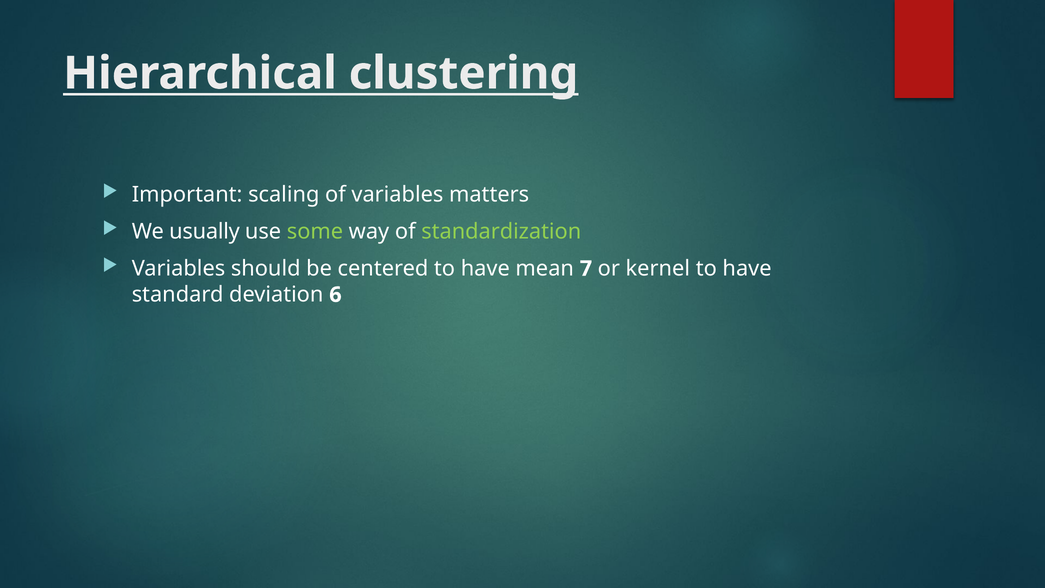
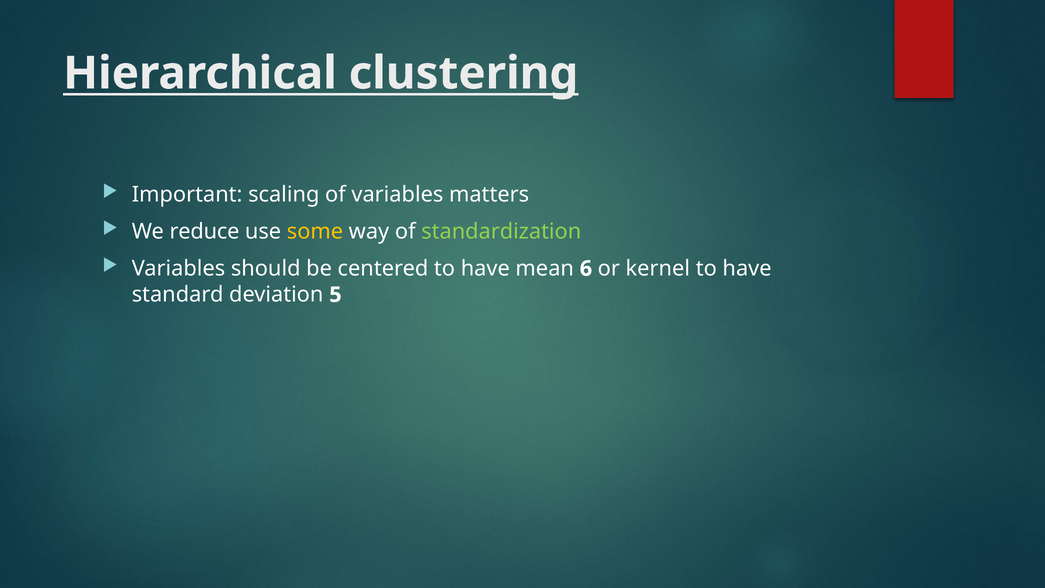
usually: usually -> reduce
some colour: light green -> yellow
7: 7 -> 6
6: 6 -> 5
